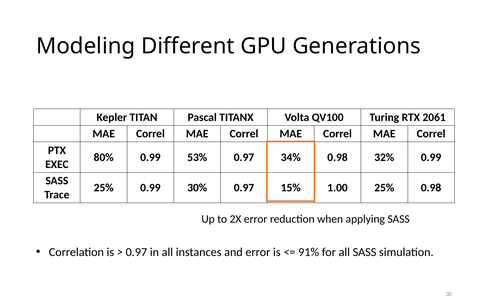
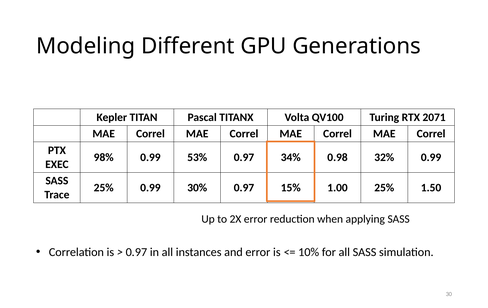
2061: 2061 -> 2071
80%: 80% -> 98%
25% 0.98: 0.98 -> 1.50
91%: 91% -> 10%
